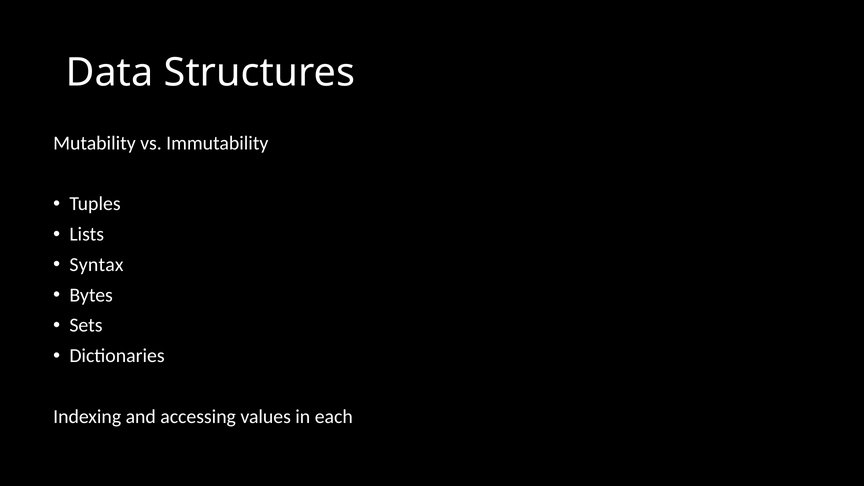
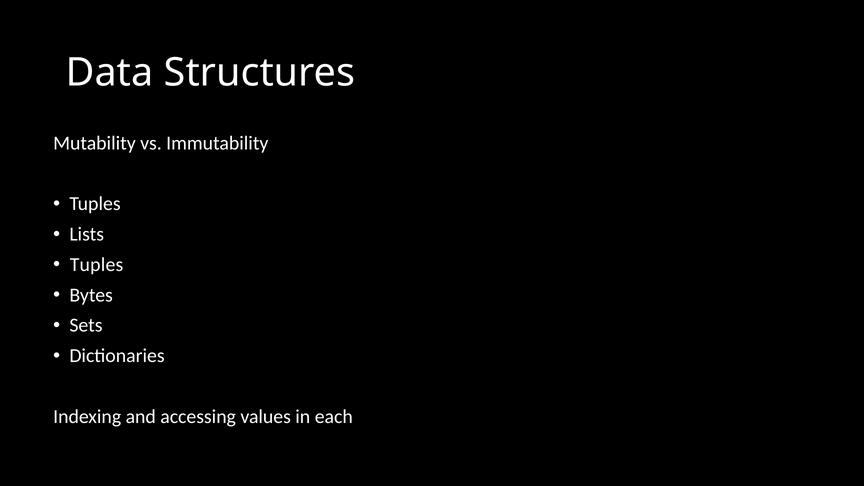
Syntax at (97, 265): Syntax -> Tuples
